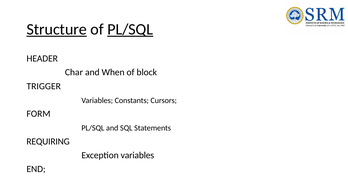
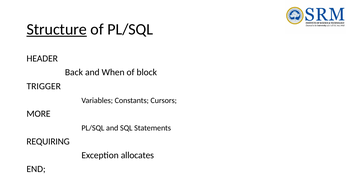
PL/SQL at (130, 29) underline: present -> none
Char: Char -> Back
FORM: FORM -> MORE
Exception variables: variables -> allocates
